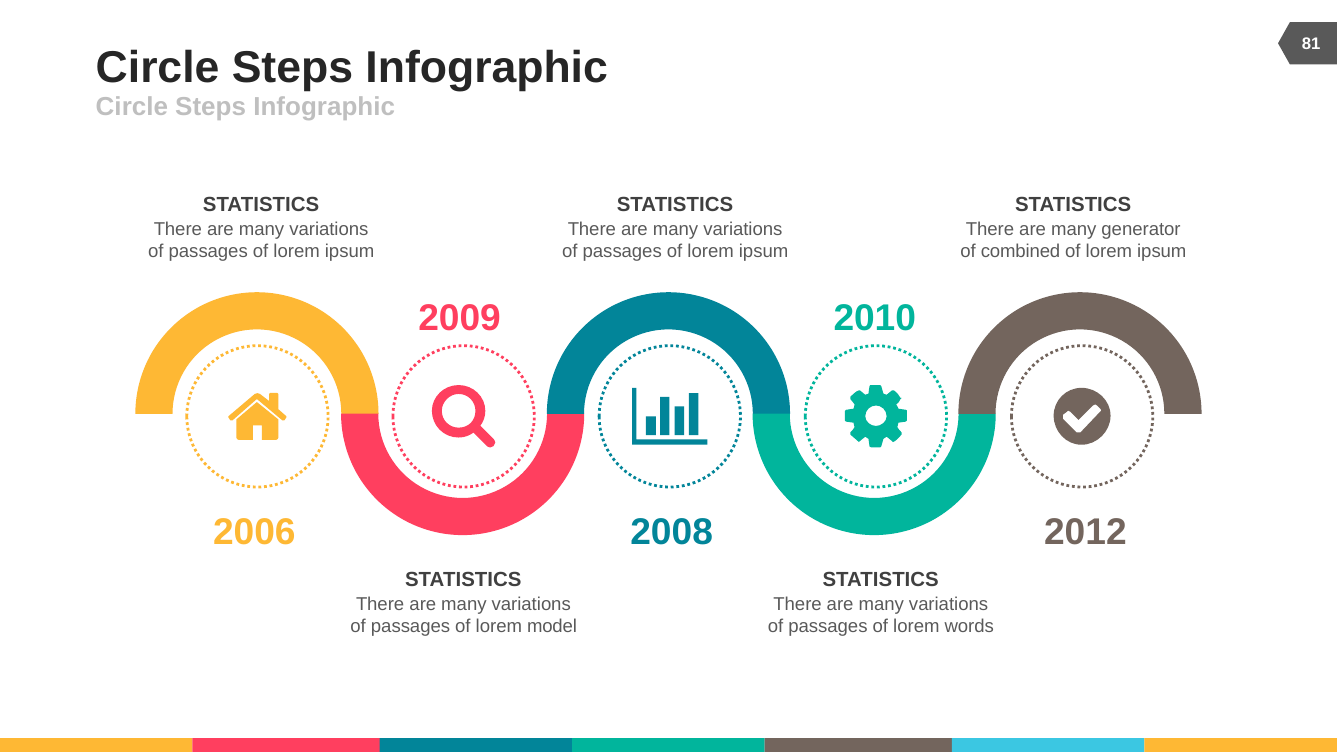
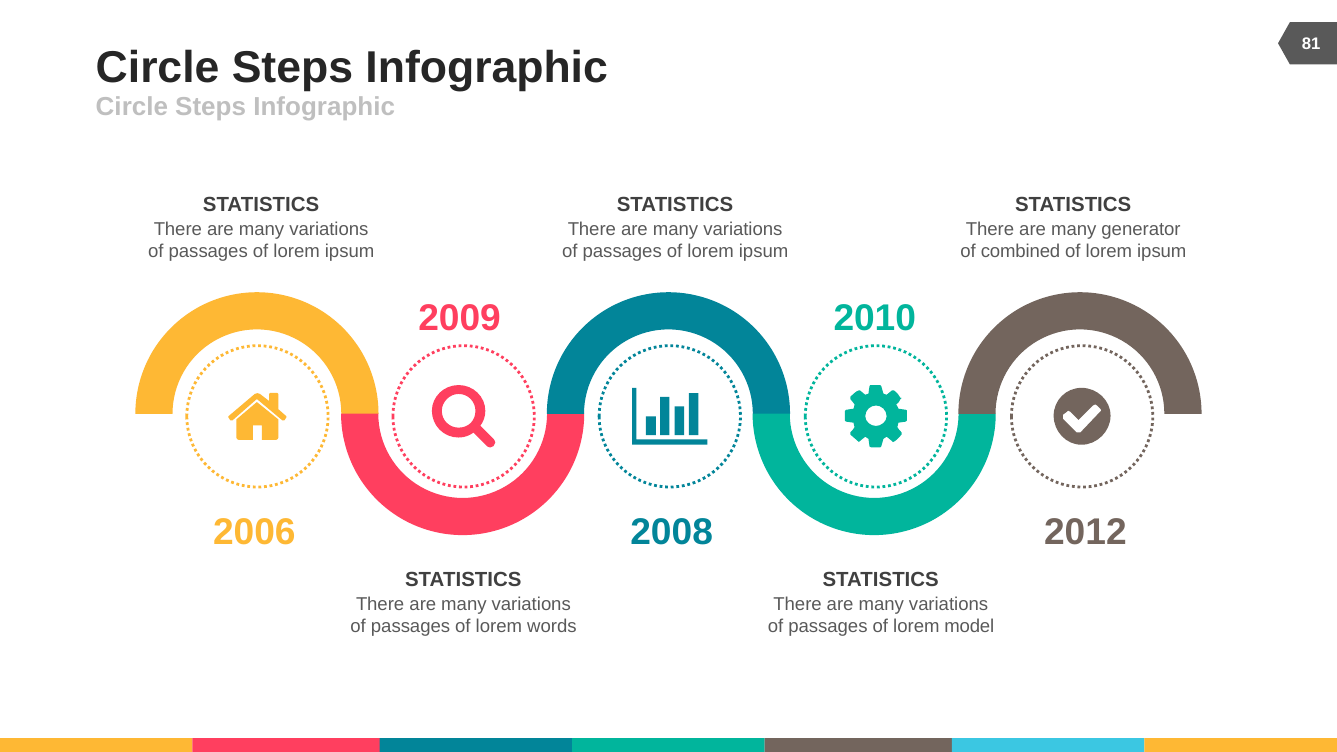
model: model -> words
words: words -> model
